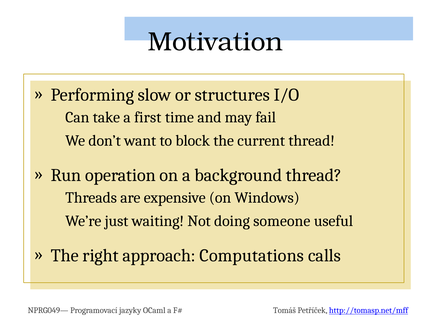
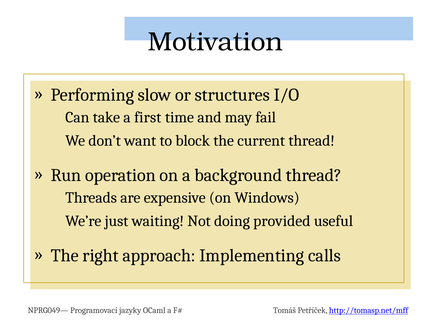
someone: someone -> provided
Computations: Computations -> Implementing
